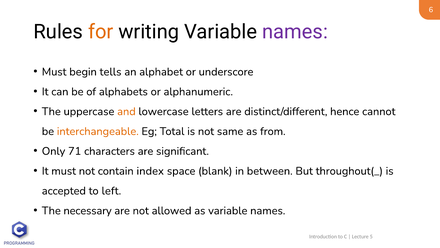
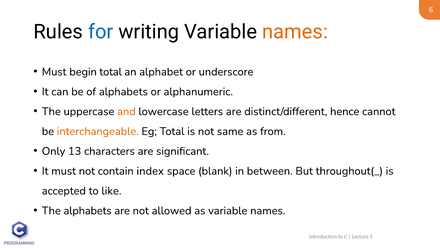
for colour: orange -> blue
names at (295, 32) colour: purple -> orange
begin tells: tells -> total
71: 71 -> 13
left: left -> like
The necessary: necessary -> alphabets
